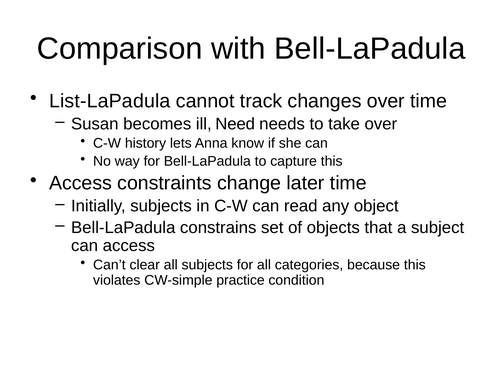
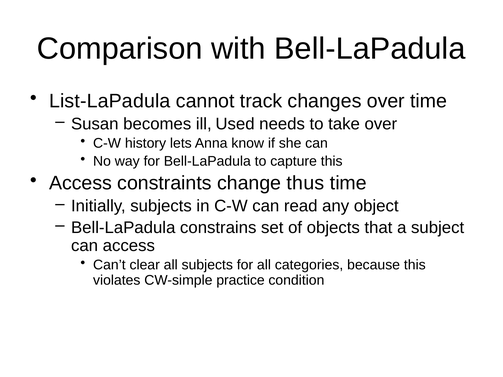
Need: Need -> Used
later: later -> thus
